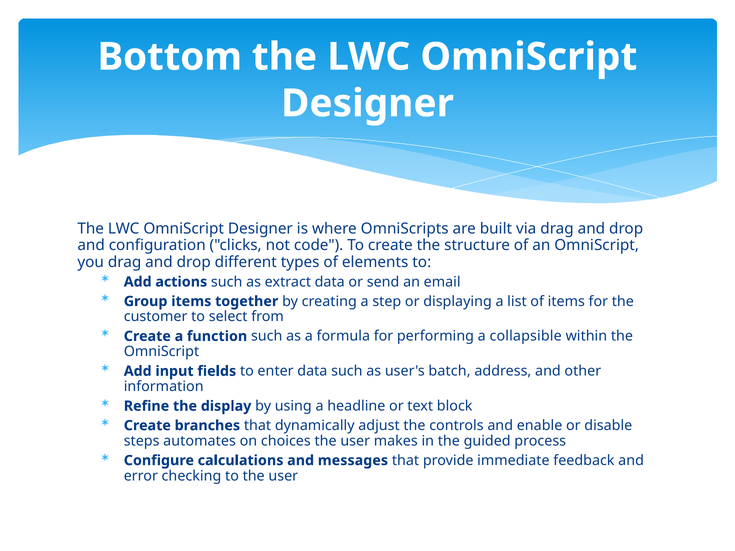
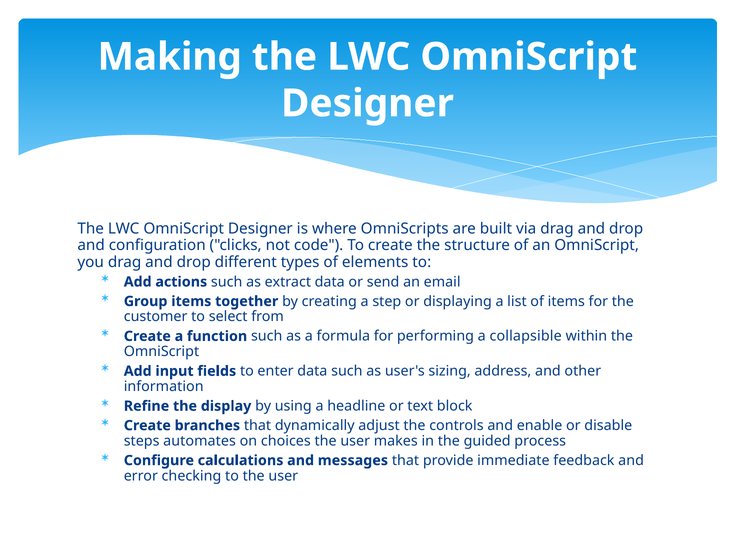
Bottom: Bottom -> Making
batch: batch -> sizing
